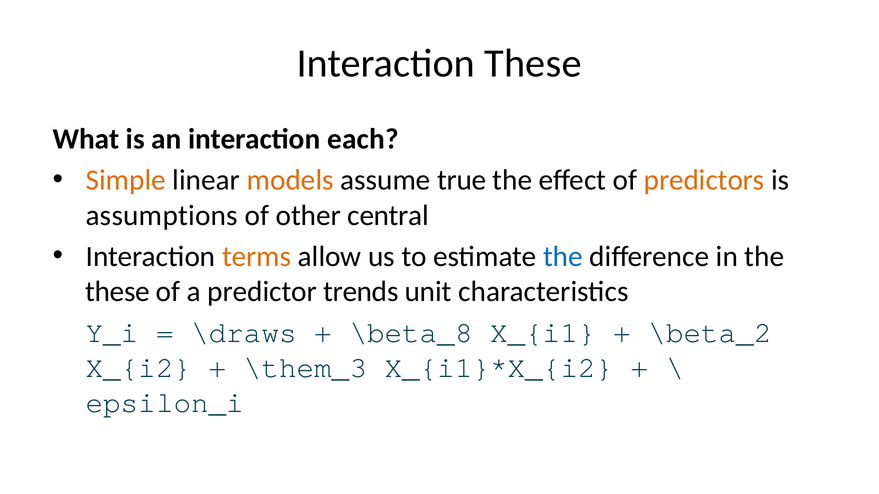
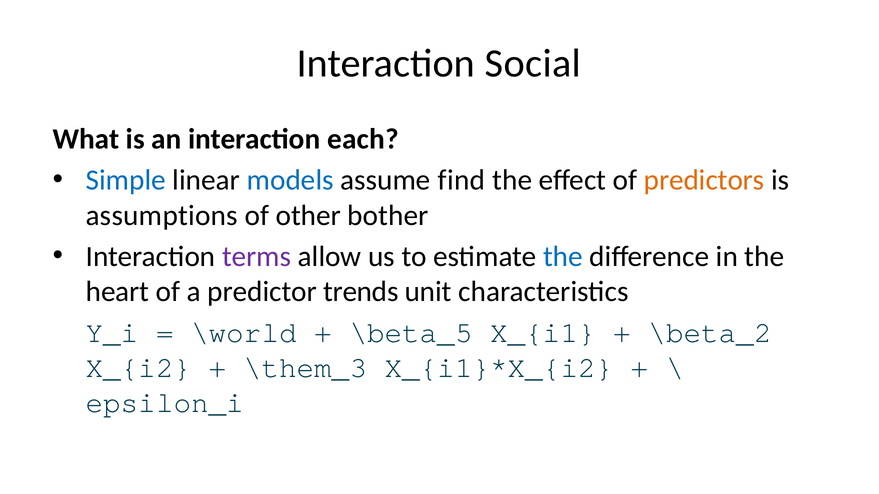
Interaction These: These -> Social
Simple colour: orange -> blue
models colour: orange -> blue
true: true -> find
central: central -> bother
terms colour: orange -> purple
these at (118, 292): these -> heart
\draws: \draws -> \world
\beta_8: \beta_8 -> \beta_5
